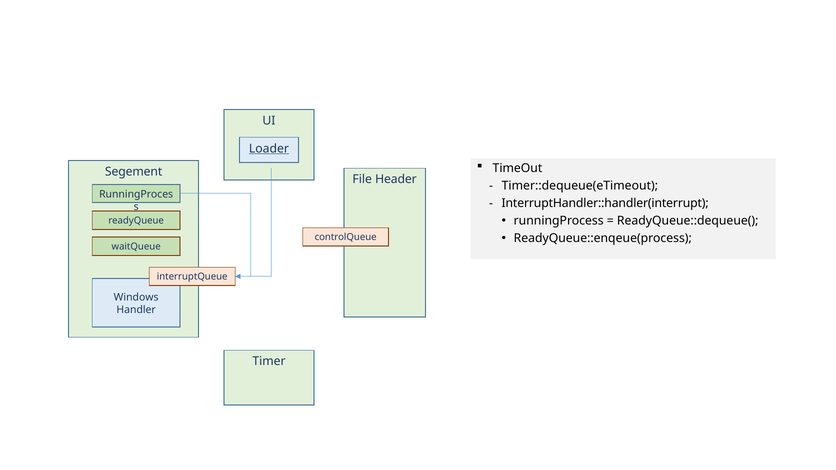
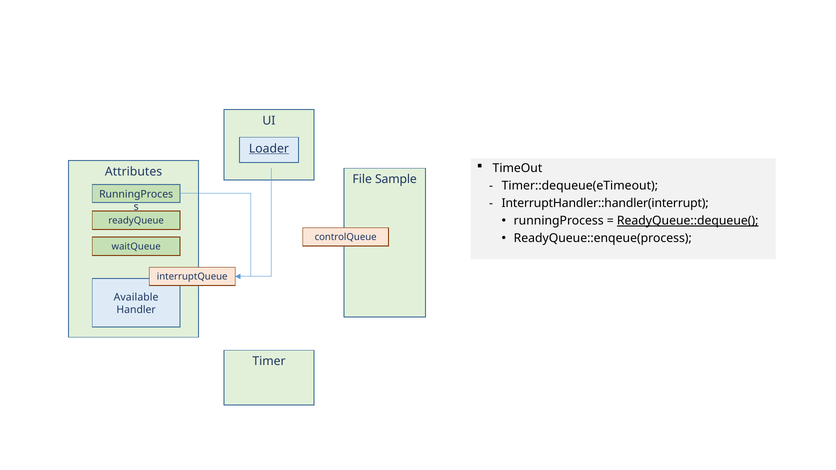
Segement: Segement -> Attributes
Header: Header -> Sample
ReadyQueue::dequeue( underline: none -> present
Windows: Windows -> Available
